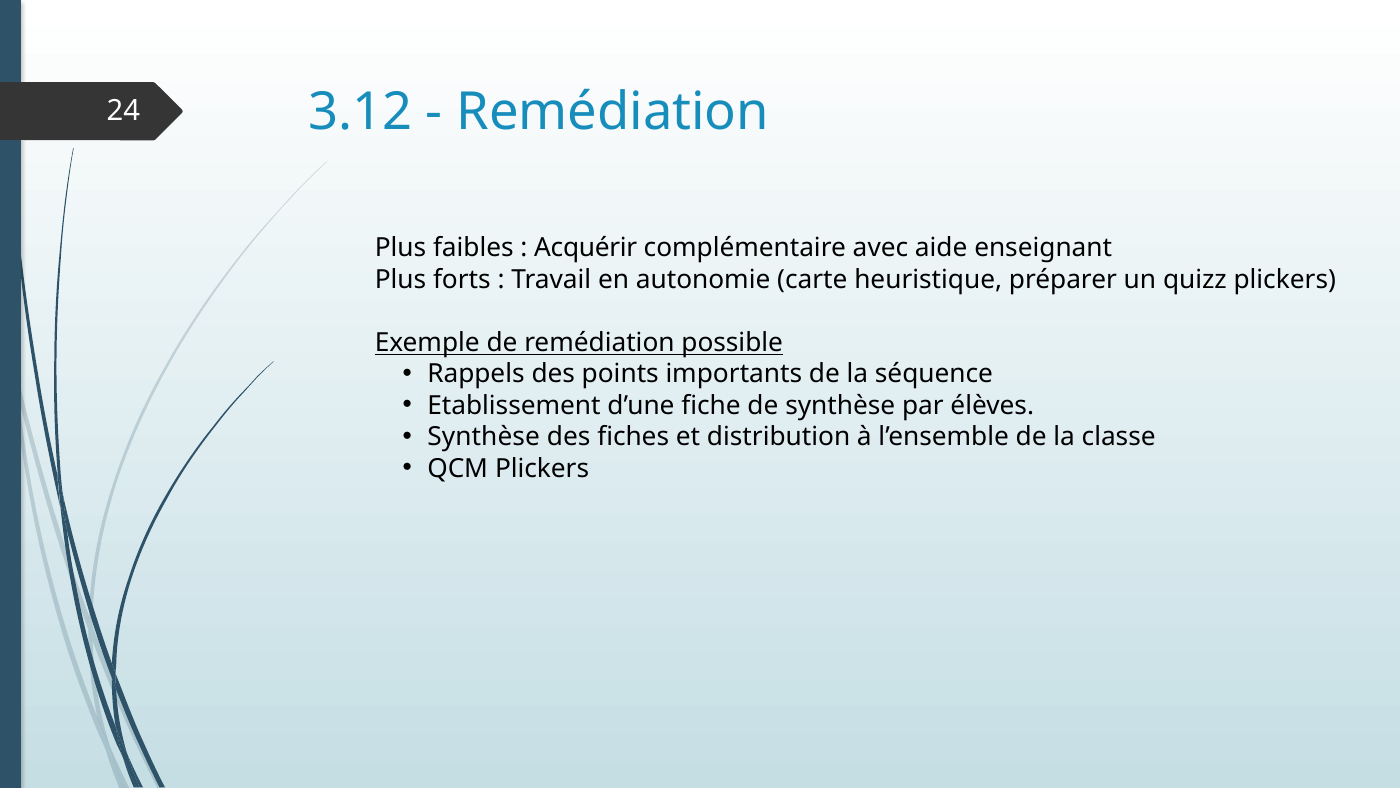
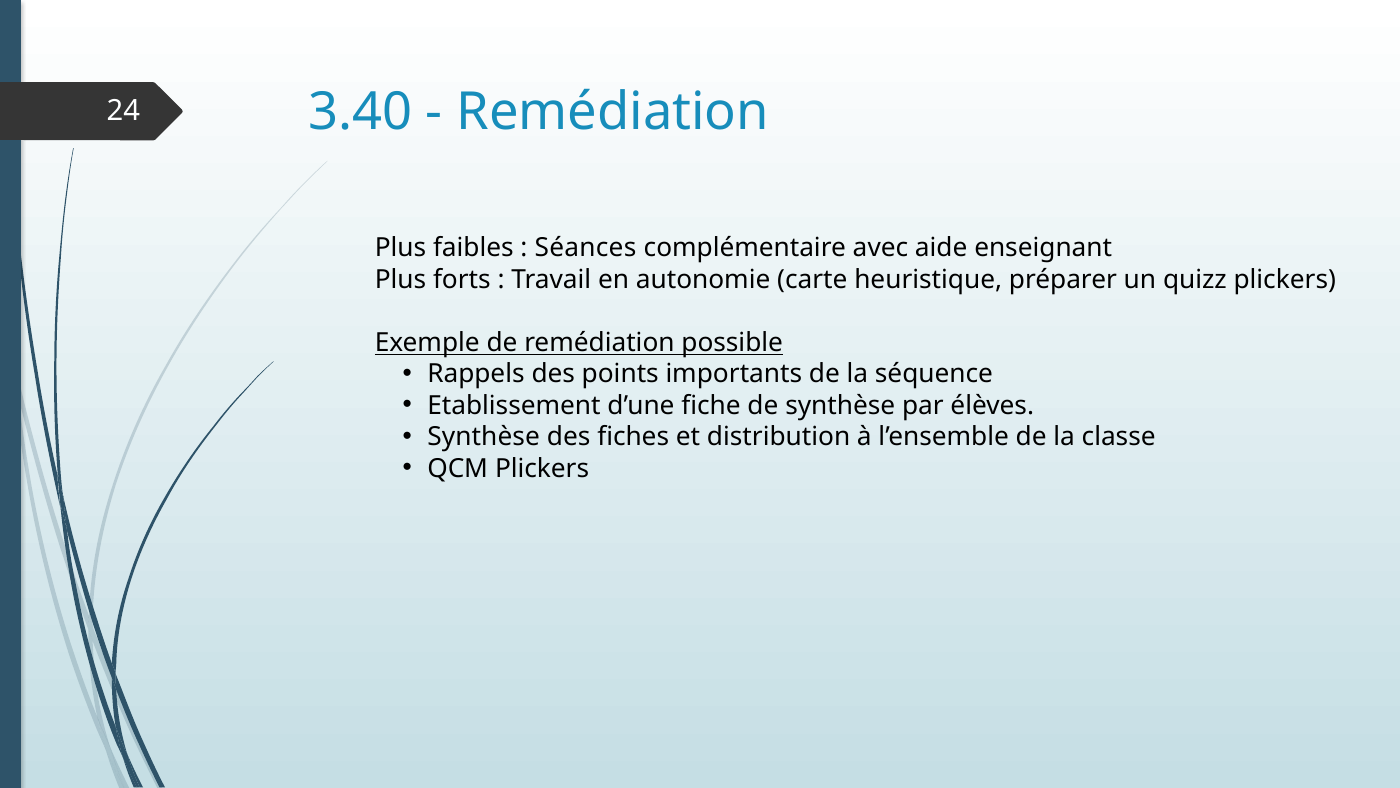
3.12: 3.12 -> 3.40
Acquérir: Acquérir -> Séances
